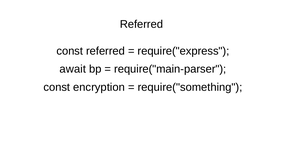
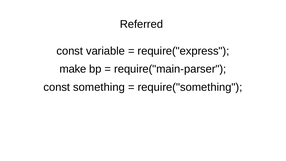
const referred: referred -> variable
await: await -> make
encryption: encryption -> something
